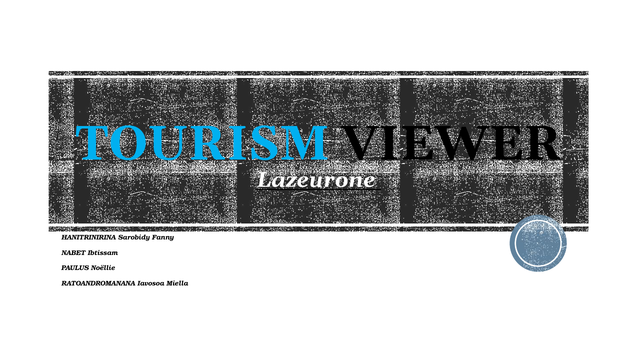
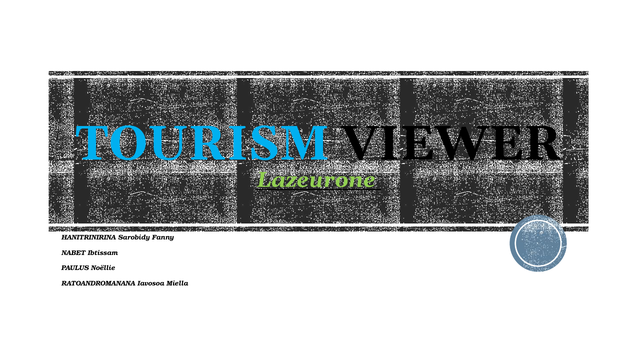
Lazeurone colour: white -> light green
